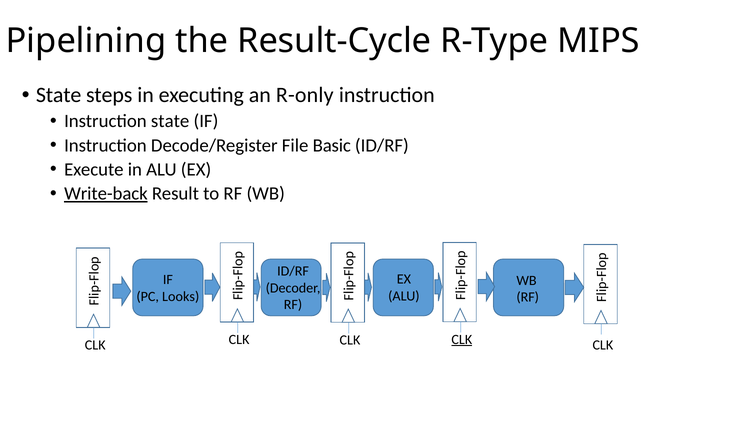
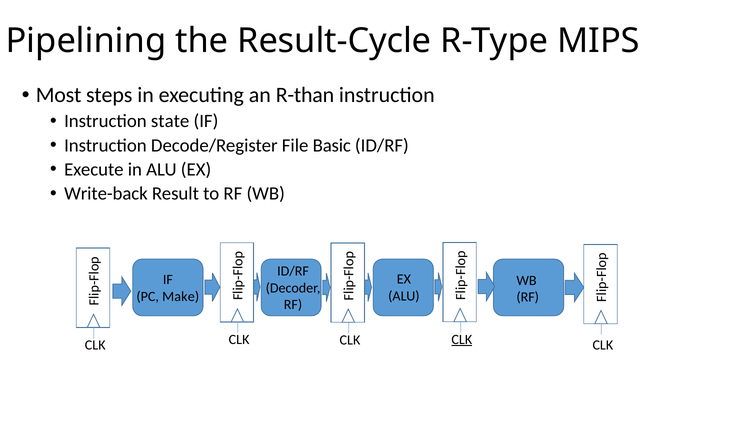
State at (59, 95): State -> Most
R-only: R-only -> R-than
Write-back underline: present -> none
Looks: Looks -> Make
